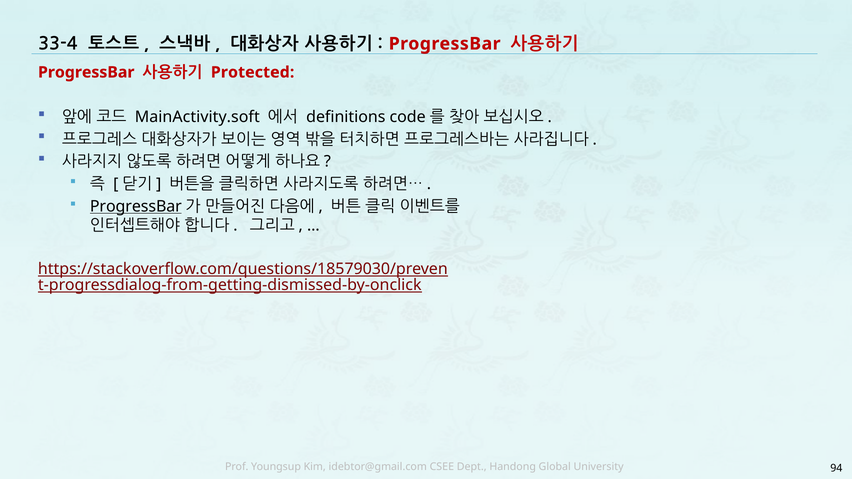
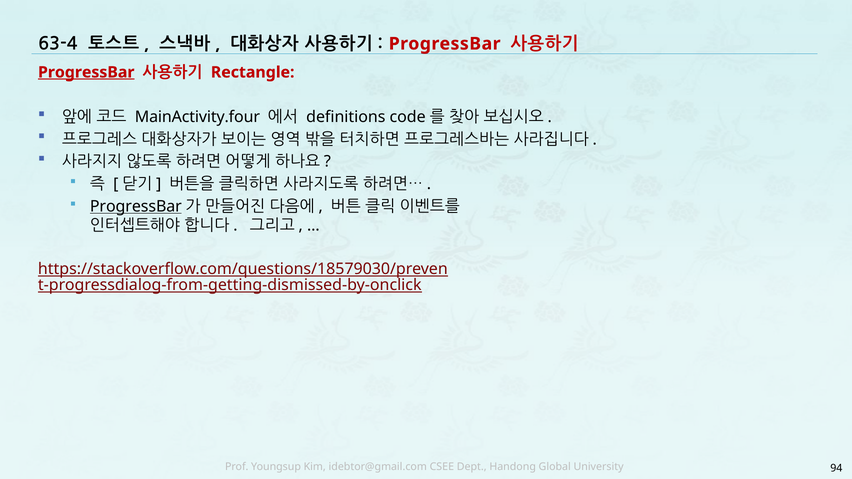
33-4: 33-4 -> 63-4
ProgressBar at (86, 72) underline: none -> present
Protected: Protected -> Rectangle
MainActivity.soft: MainActivity.soft -> MainActivity.four
